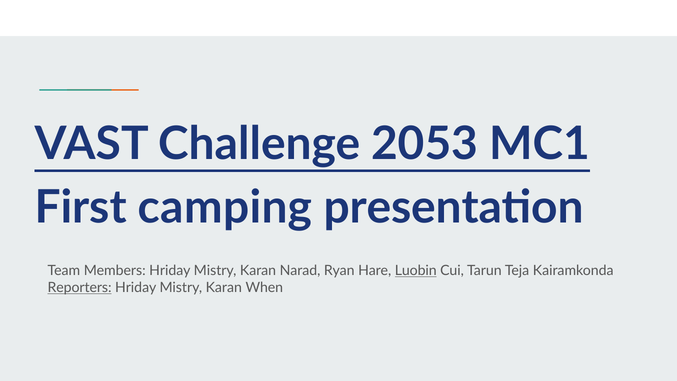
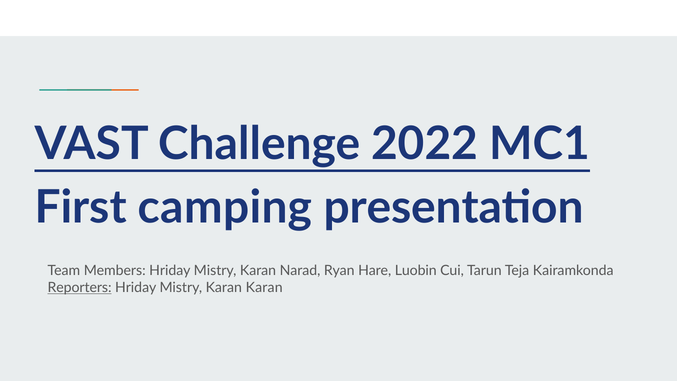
2053: 2053 -> 2022
Luobin underline: present -> none
Karan When: When -> Karan
